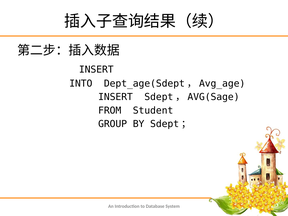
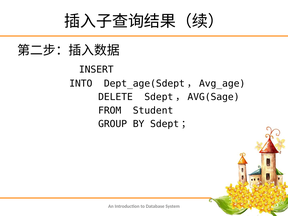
INSERT at (115, 97): INSERT -> DELETE
